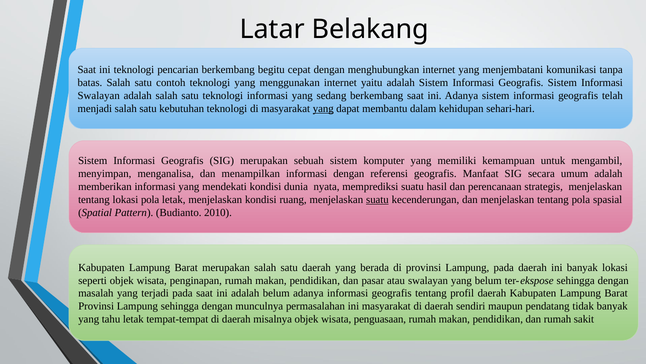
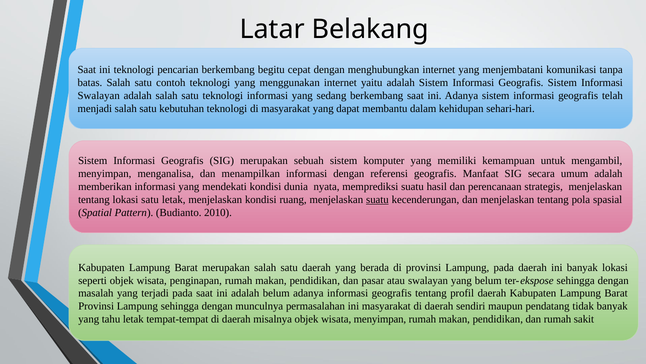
yang at (323, 108) underline: present -> none
lokasi pola: pola -> satu
wisata penguasaan: penguasaan -> menyimpan
